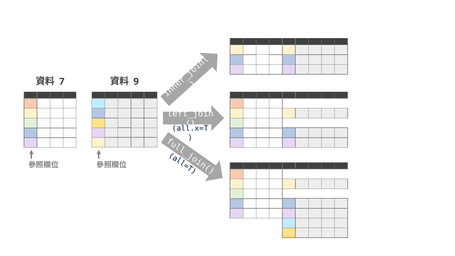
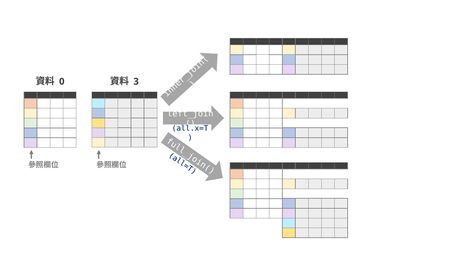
7: 7 -> 0
9: 9 -> 3
